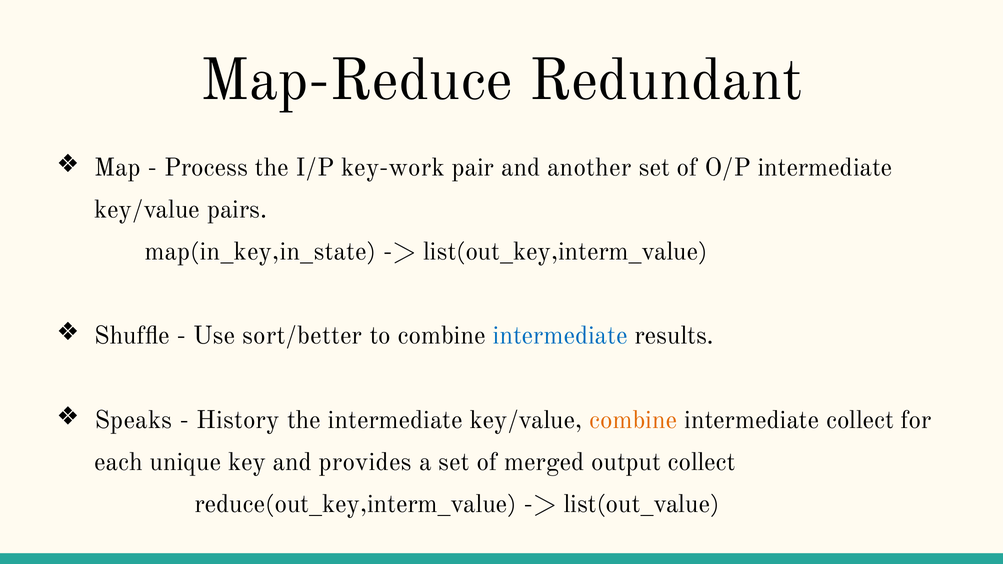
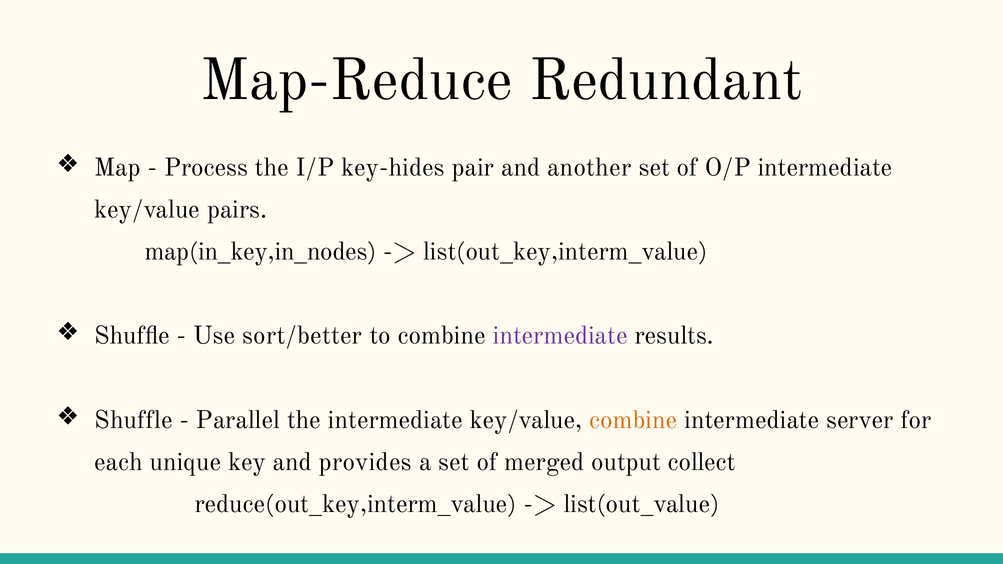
key-work: key-work -> key-hides
map(in_key,in_state: map(in_key,in_state -> map(in_key,in_nodes
intermediate at (560, 336) colour: blue -> purple
Speaks at (133, 420): Speaks -> Shuffle
History: History -> Parallel
intermediate collect: collect -> server
